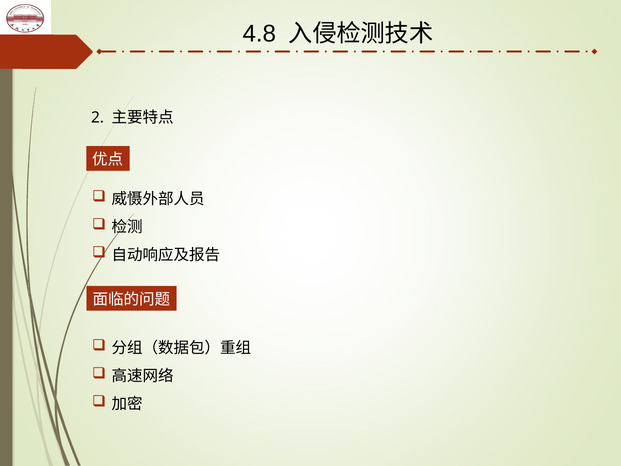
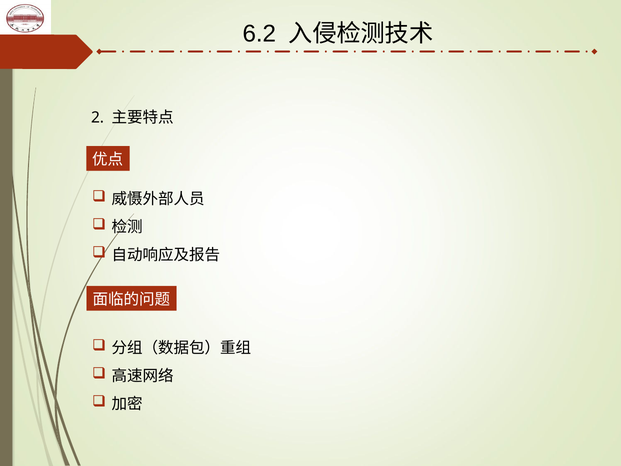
4.8: 4.8 -> 6.2
